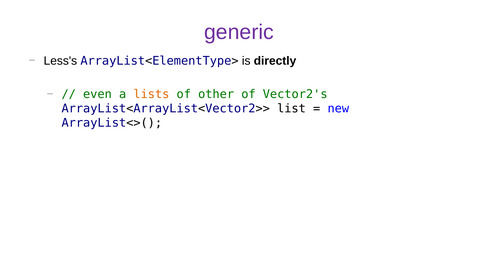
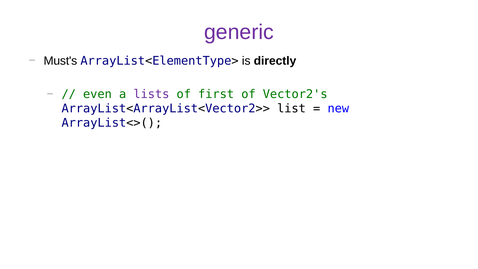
Less's: Less's -> Must's
lists colour: orange -> purple
other: other -> first
